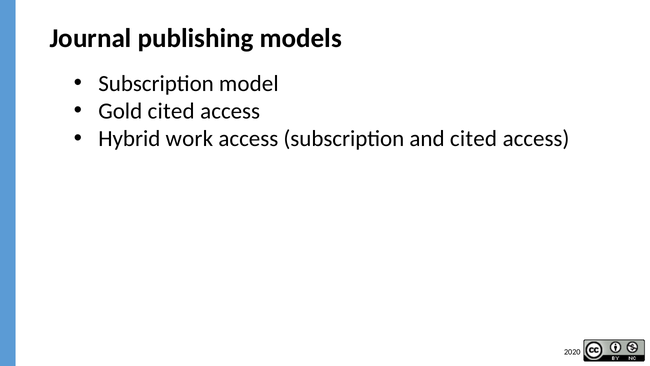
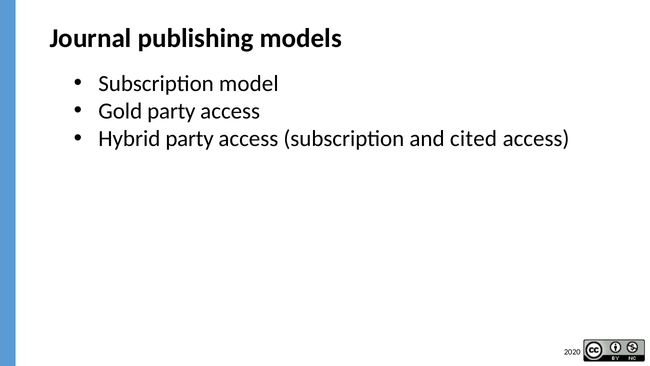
Gold cited: cited -> party
Hybrid work: work -> party
